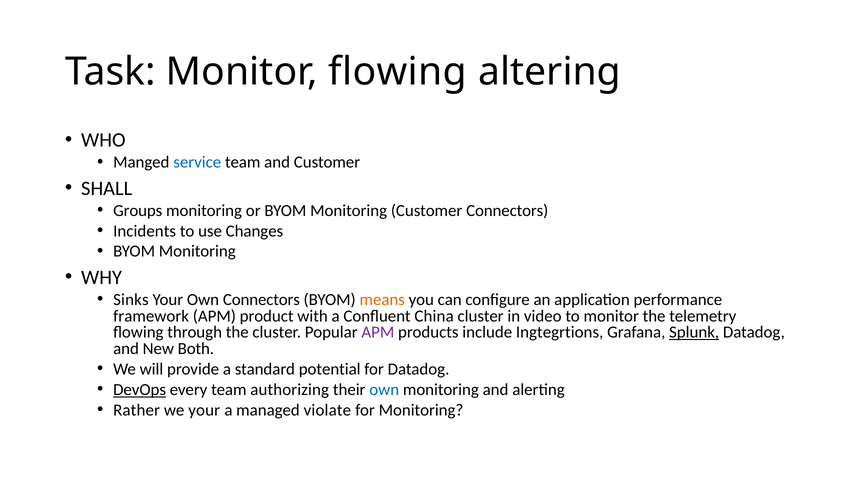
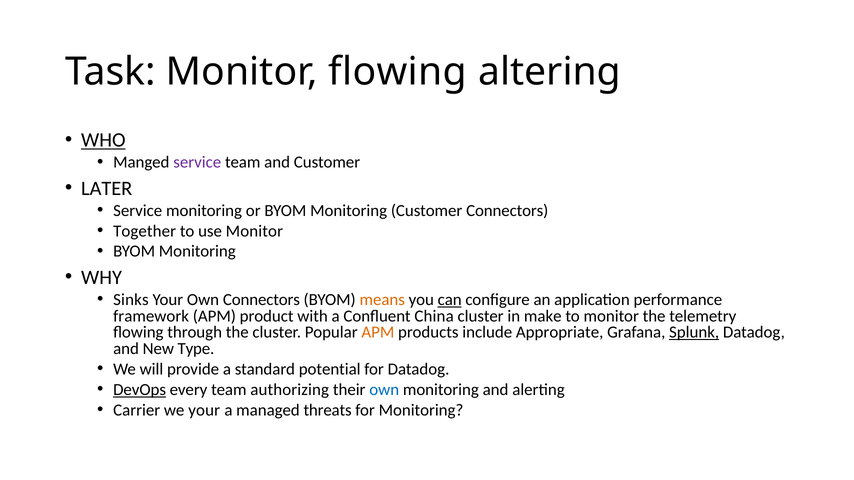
WHO underline: none -> present
service at (197, 162) colour: blue -> purple
SHALL: SHALL -> LATER
Groups at (138, 211): Groups -> Service
Incidents: Incidents -> Together
use Changes: Changes -> Monitor
can underline: none -> present
video: video -> make
APM at (378, 333) colour: purple -> orange
Ingtegrtions: Ingtegrtions -> Appropriate
Both: Both -> Type
Rather: Rather -> Carrier
violate: violate -> threats
